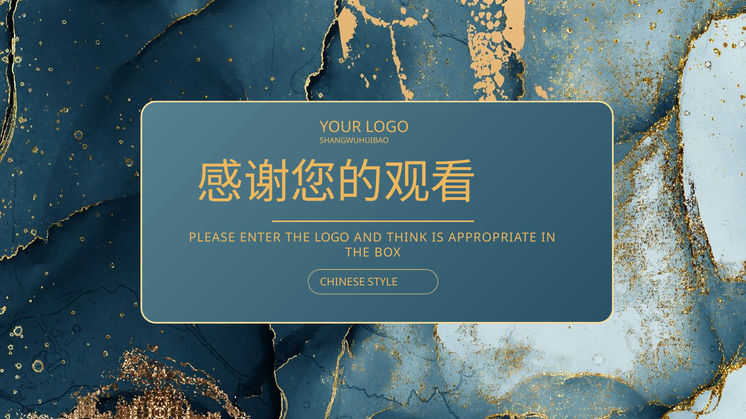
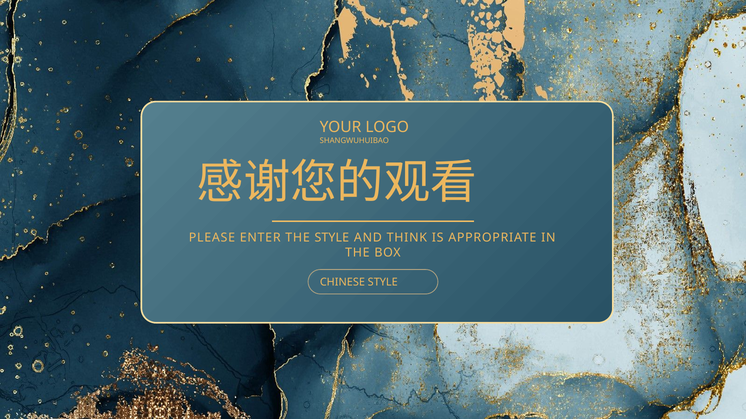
THE LOGO: LOGO -> STYLE
